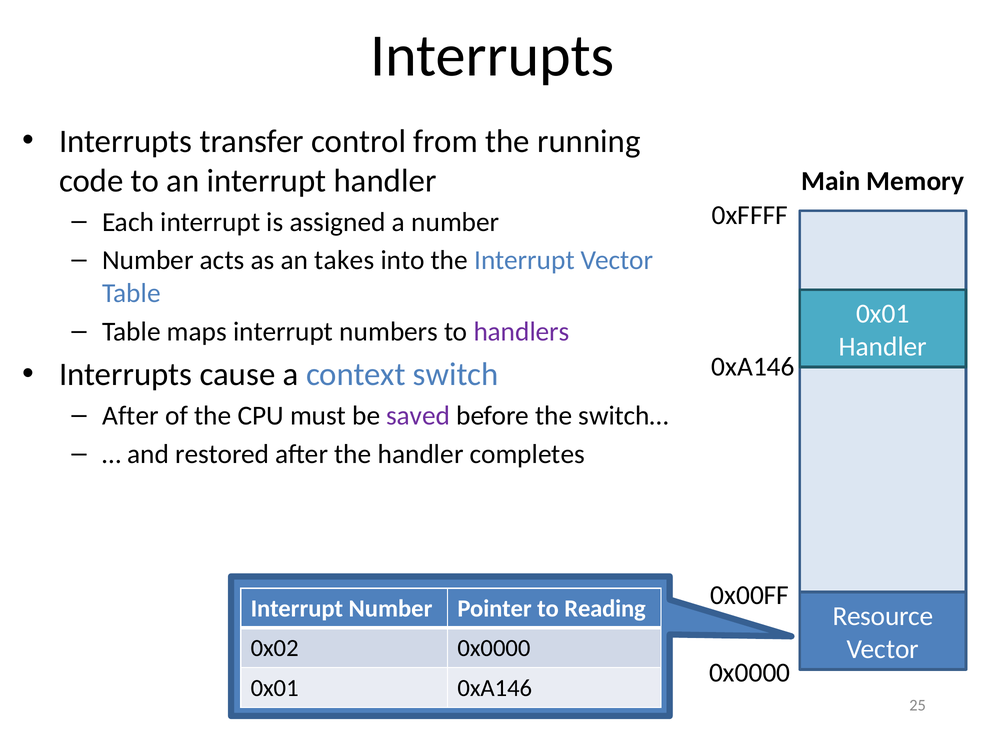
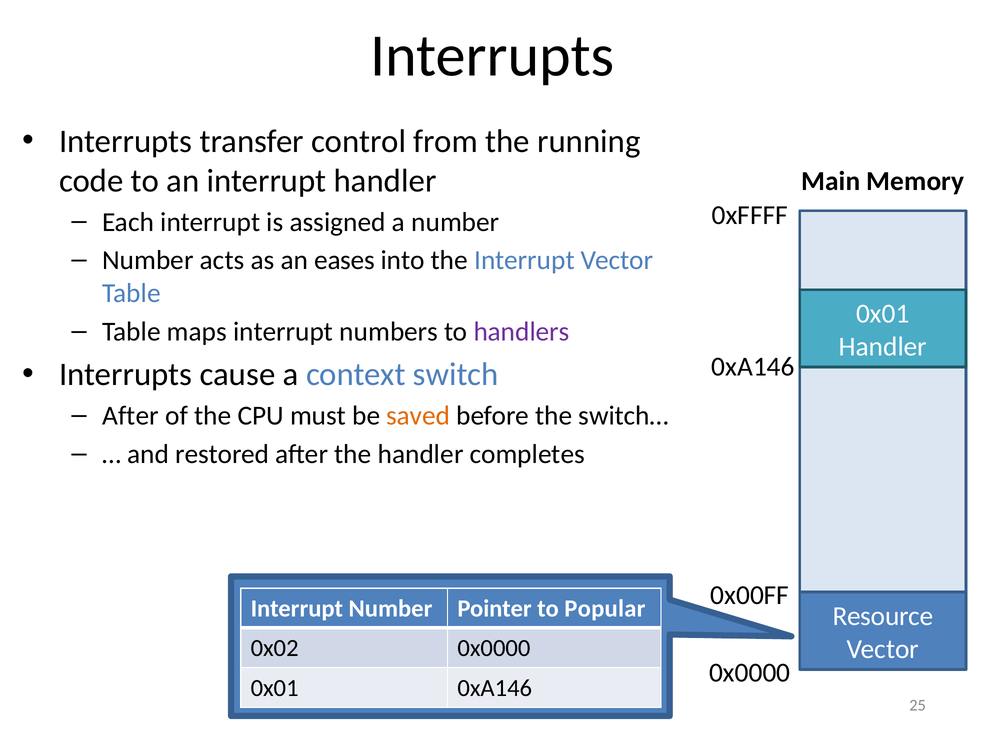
takes: takes -> eases
saved colour: purple -> orange
Reading: Reading -> Popular
